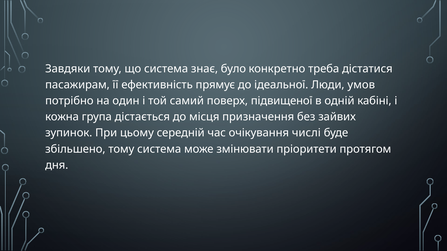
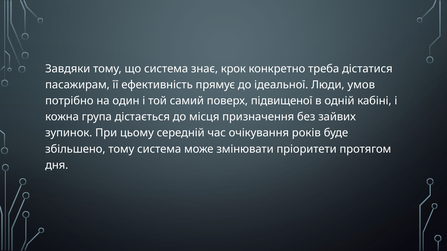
було: було -> крок
числі: числі -> років
